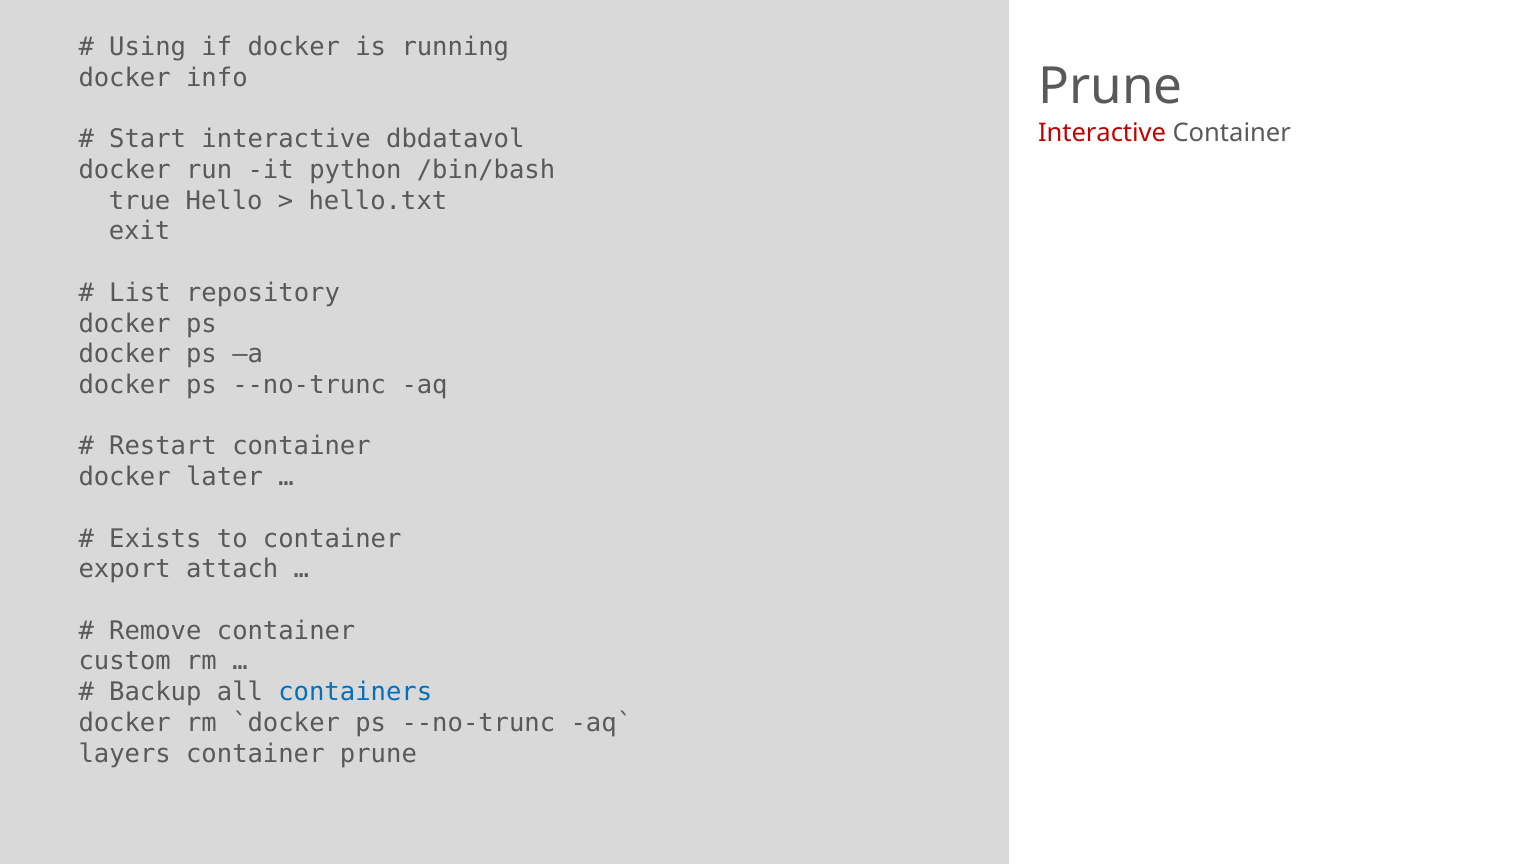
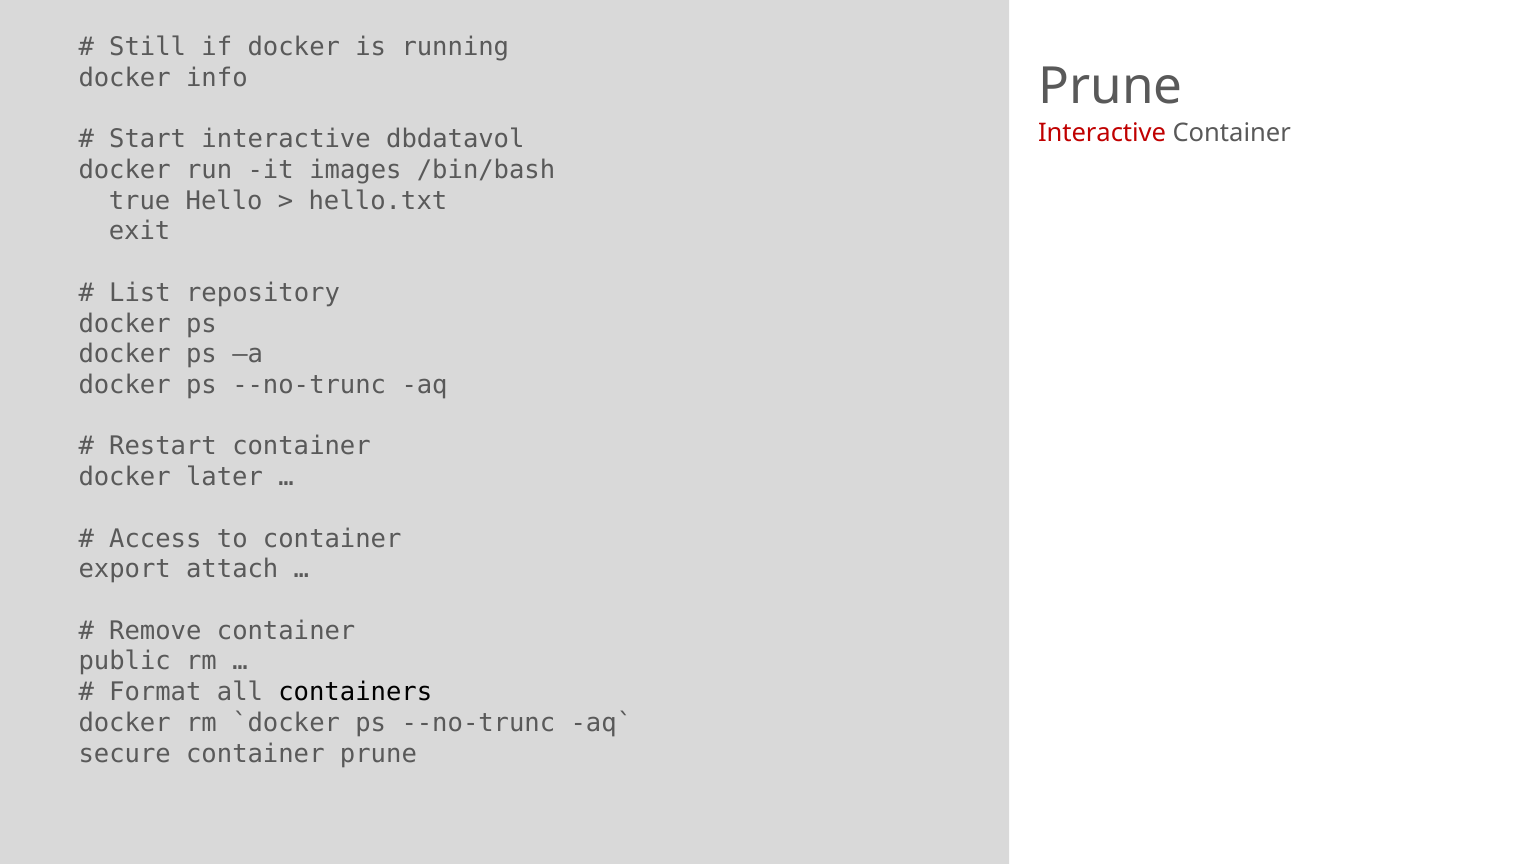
Using: Using -> Still
python: python -> images
Exists: Exists -> Access
custom: custom -> public
Backup: Backup -> Format
containers colour: blue -> black
layers: layers -> secure
